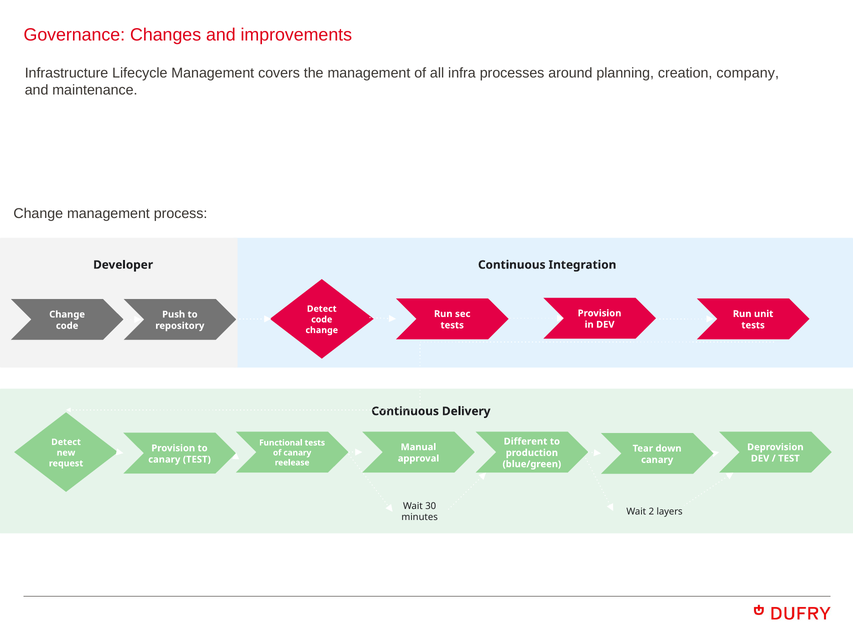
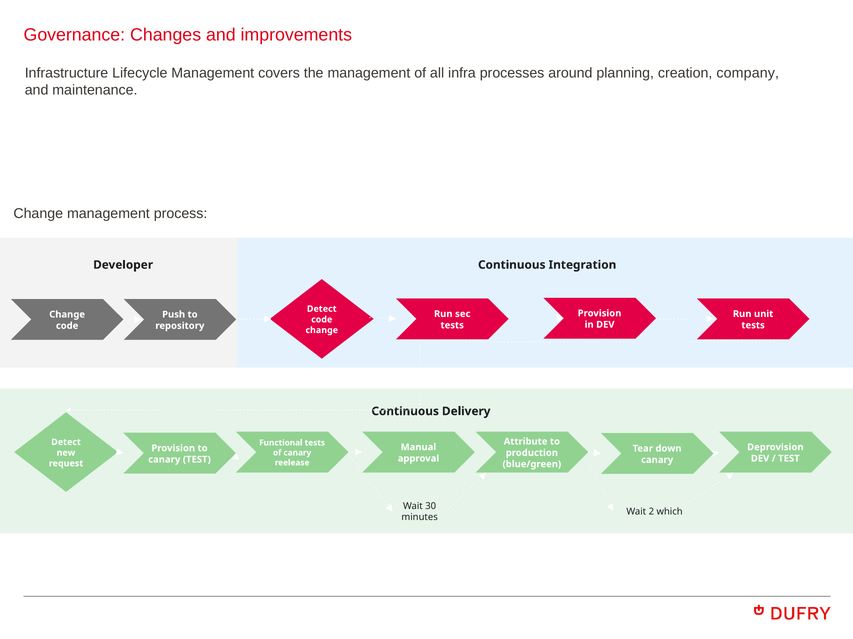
Different: Different -> Attribute
layers: layers -> which
